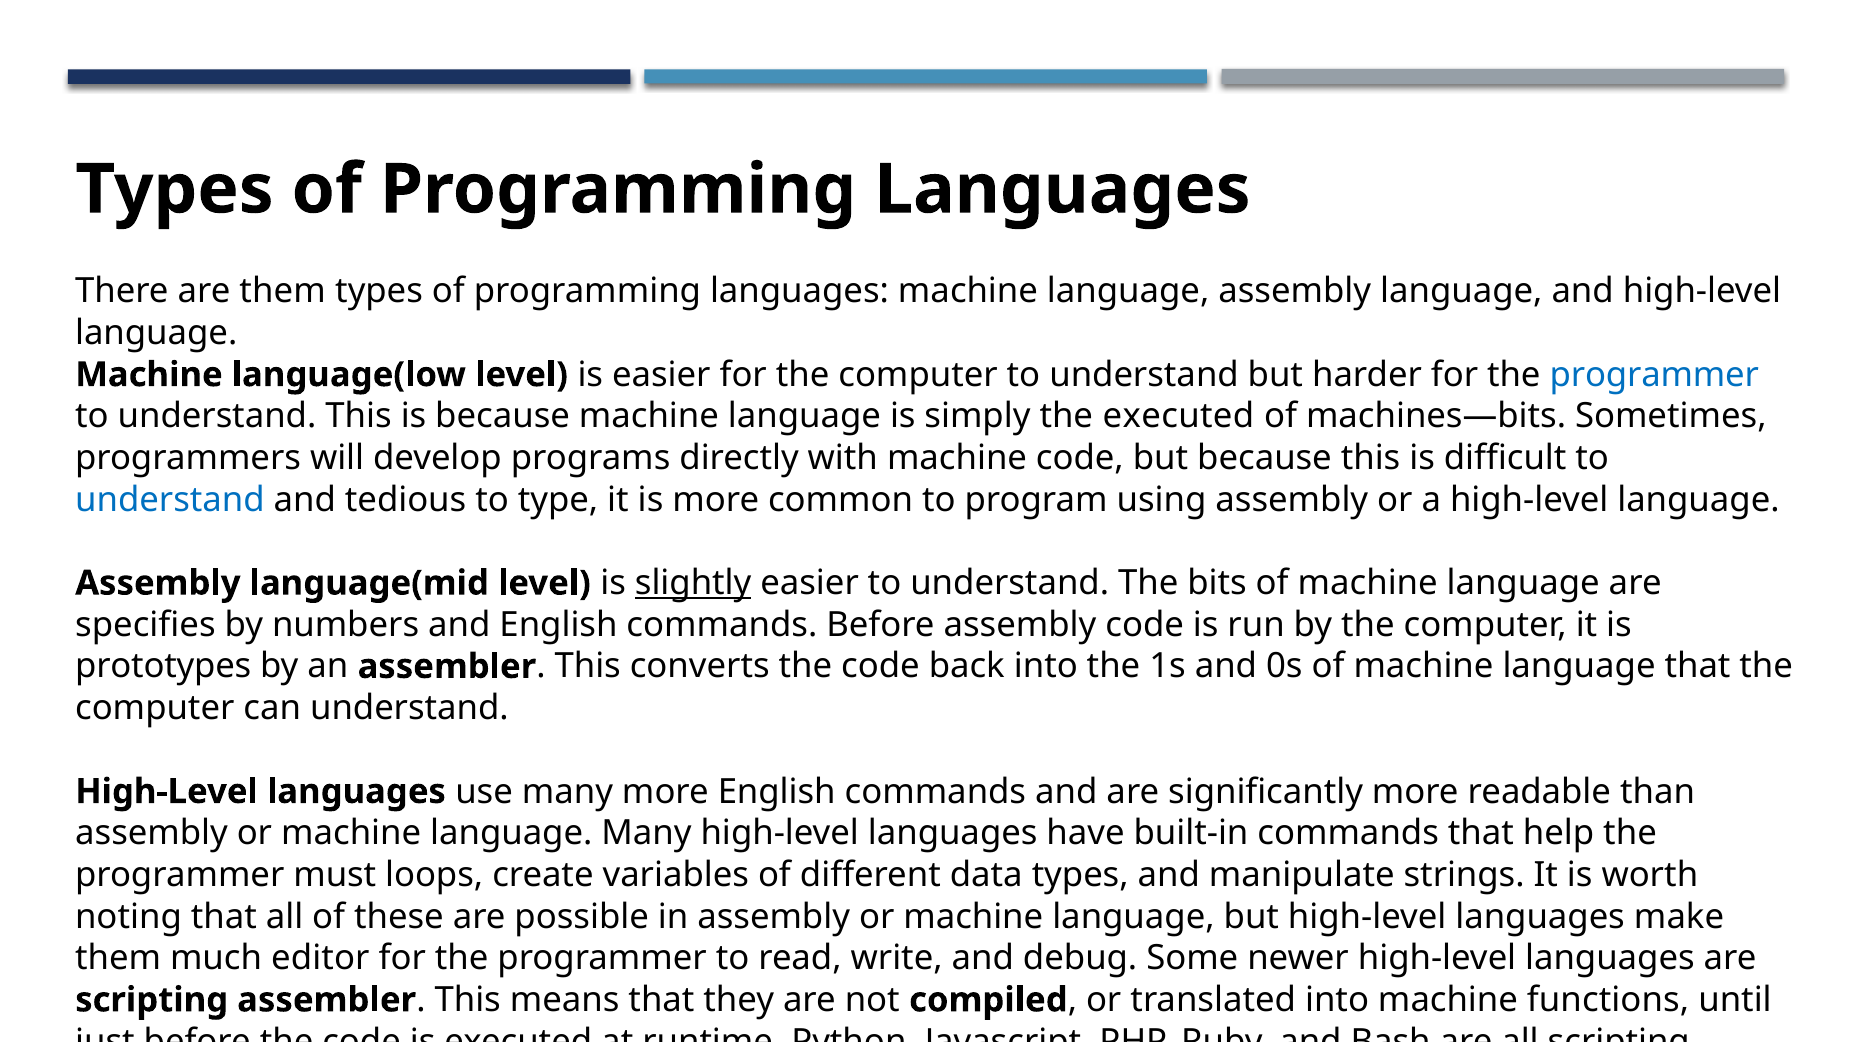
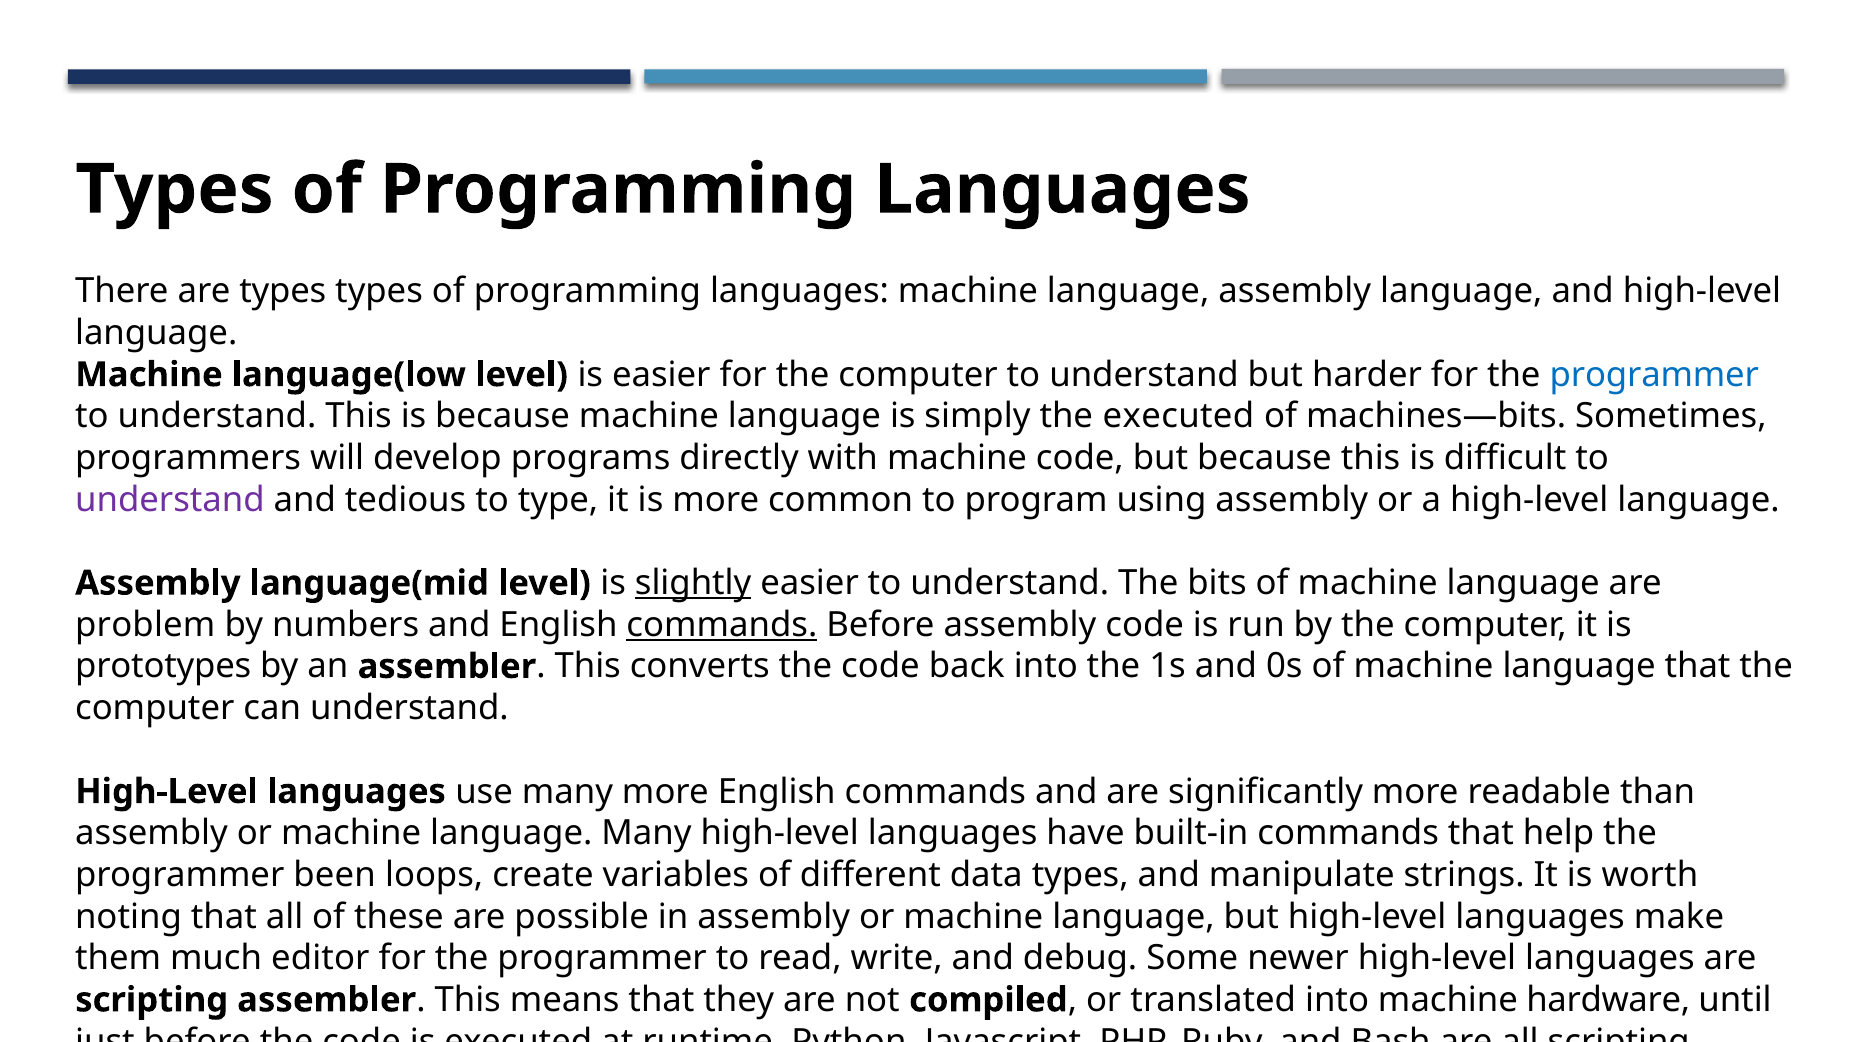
are them: them -> types
understand at (170, 500) colour: blue -> purple
specifies: specifies -> problem
commands at (722, 625) underline: none -> present
must: must -> been
functions: functions -> hardware
